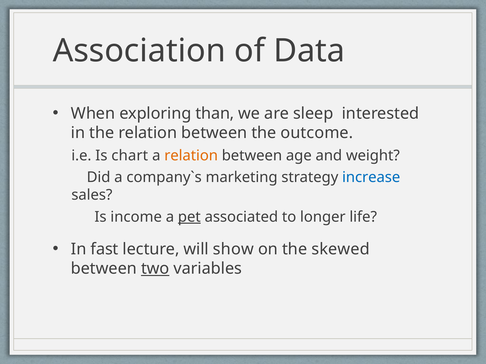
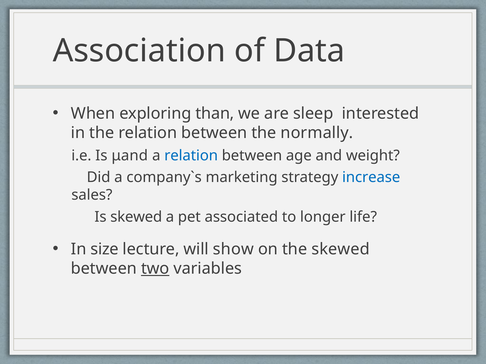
outcome: outcome -> normally
chart: chart -> μand
relation at (191, 156) colour: orange -> blue
Is income: income -> skewed
pet underline: present -> none
fast: fast -> size
